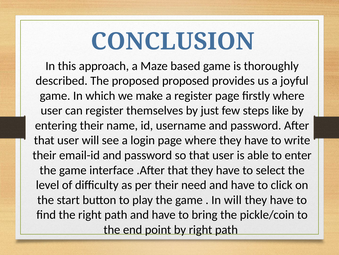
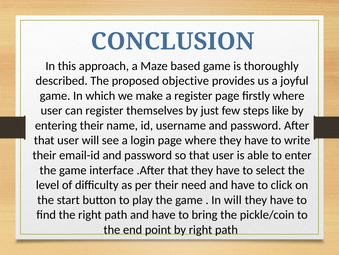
proposed proposed: proposed -> objective
